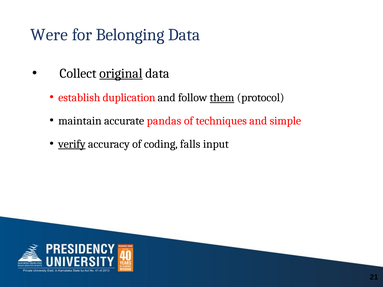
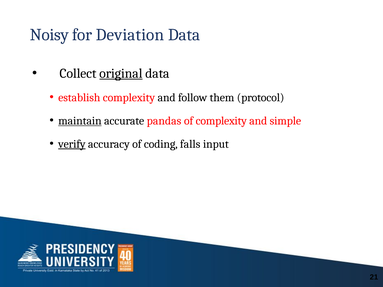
Were: Were -> Noisy
Belonging: Belonging -> Deviation
establish duplication: duplication -> complexity
them underline: present -> none
maintain underline: none -> present
of techniques: techniques -> complexity
